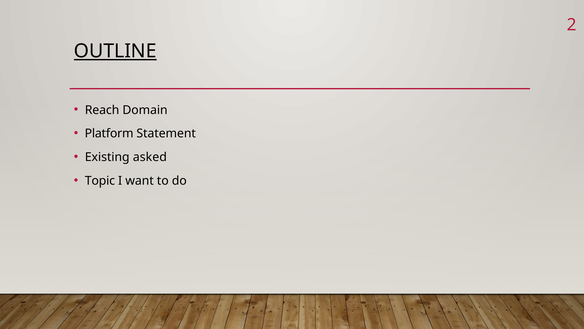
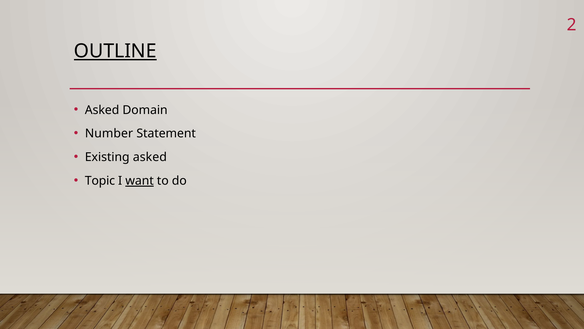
Reach at (102, 110): Reach -> Asked
Platform: Platform -> Number
want underline: none -> present
